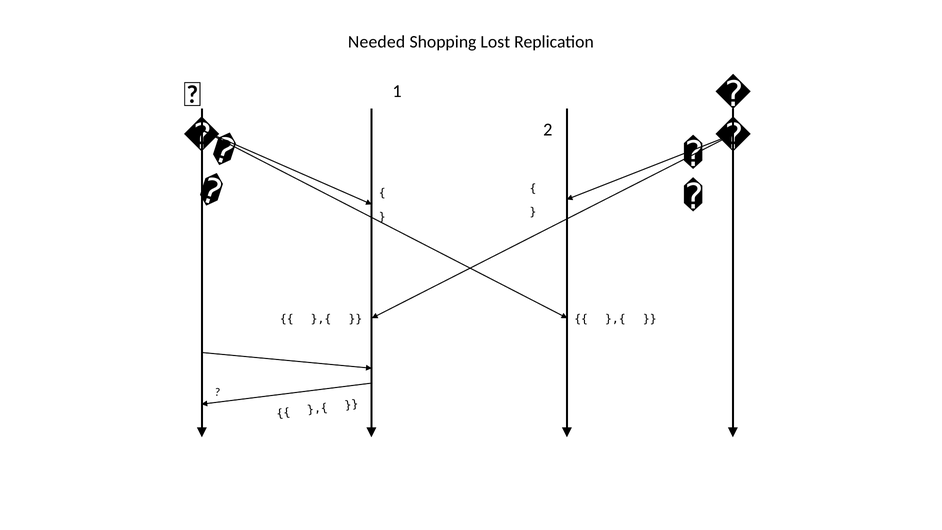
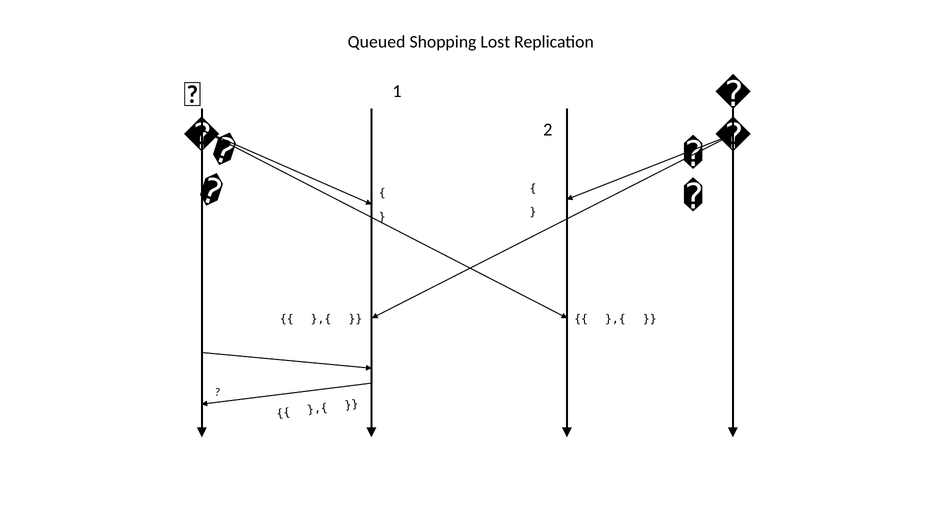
Needed: Needed -> Queued
